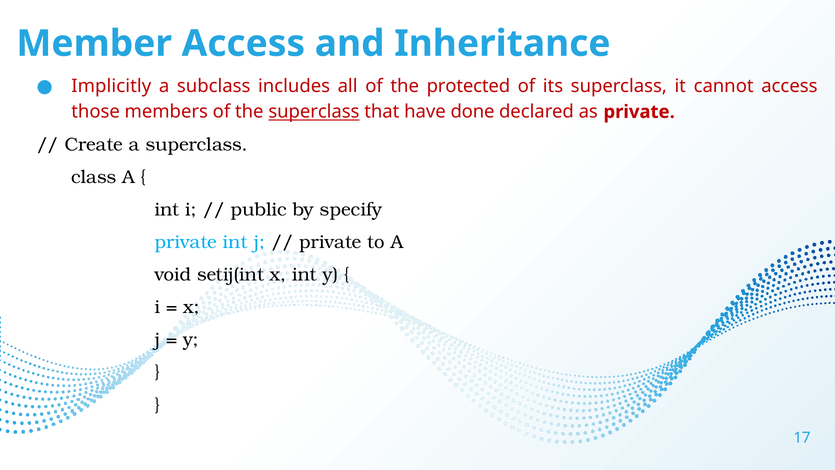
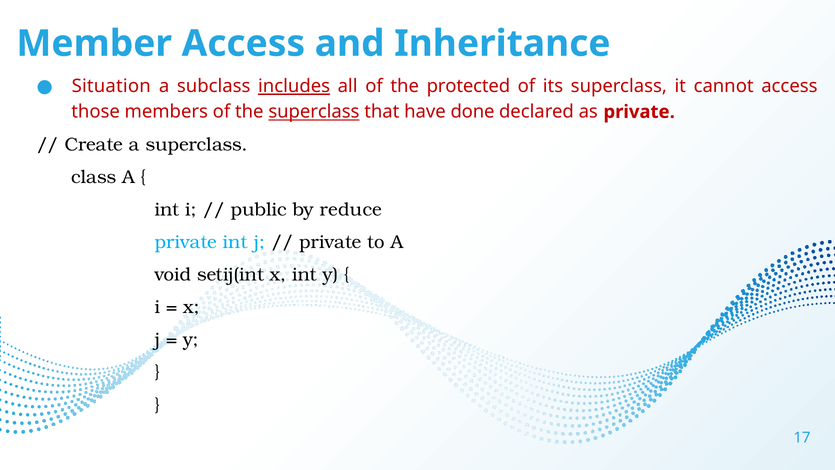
Implicitly: Implicitly -> Situation
includes underline: none -> present
specify: specify -> reduce
